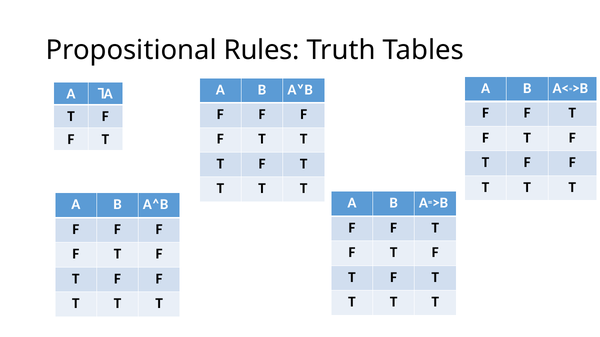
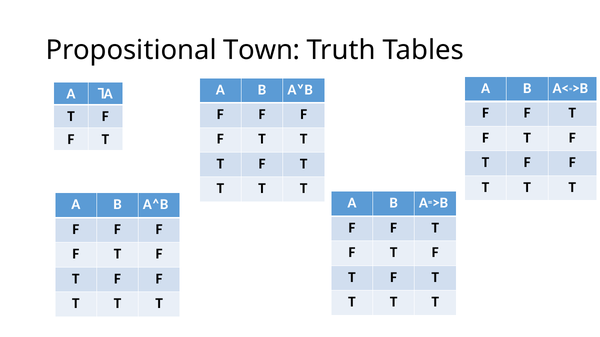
Rules: Rules -> Town
